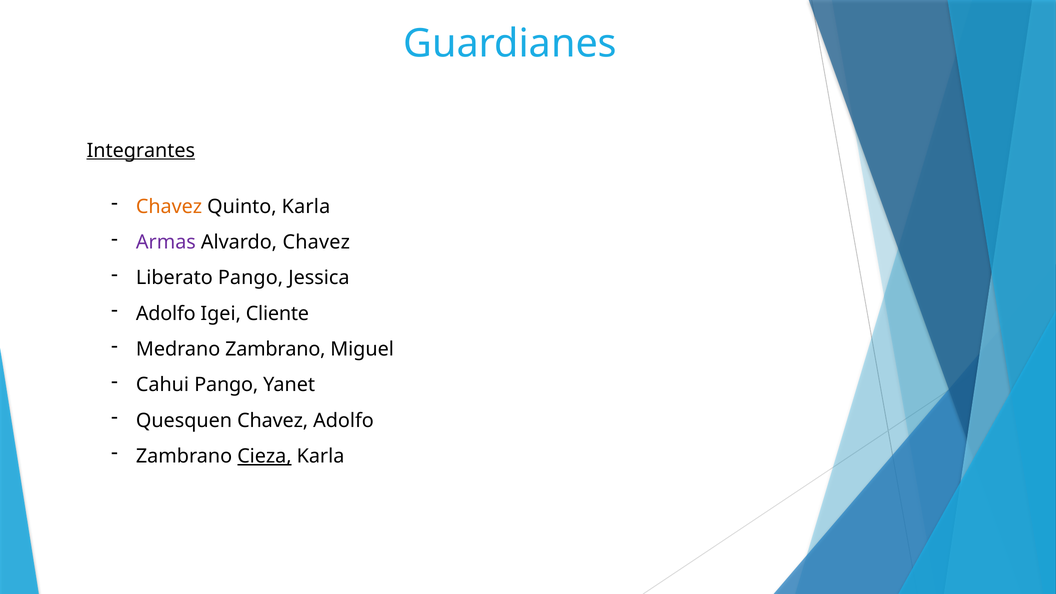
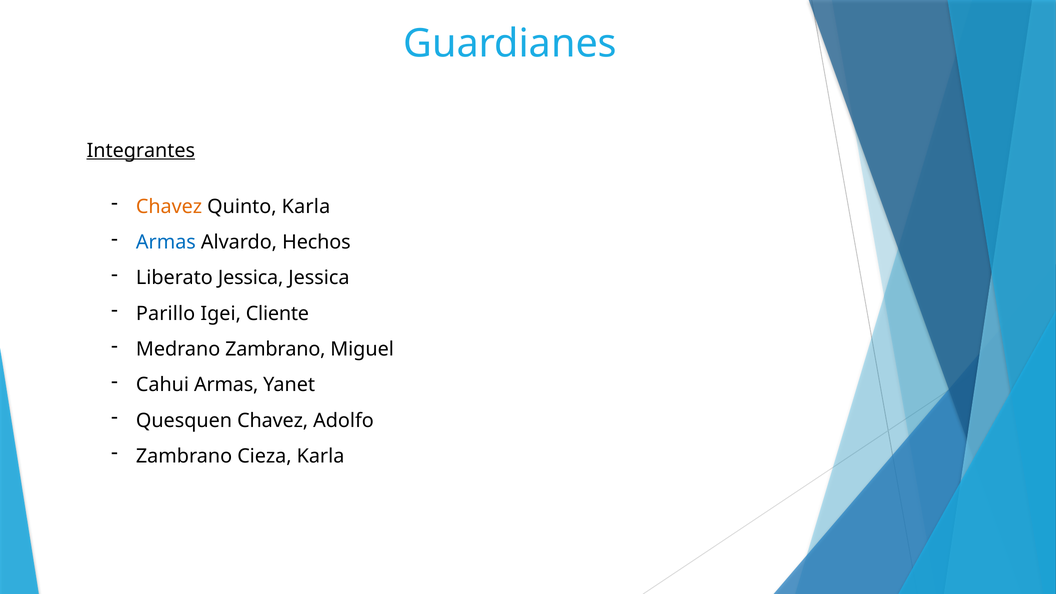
Armas at (166, 242) colour: purple -> blue
Alvardo Chavez: Chavez -> Hechos
Liberato Pango: Pango -> Jessica
Adolfo at (166, 314): Adolfo -> Parillo
Cahui Pango: Pango -> Armas
Cieza underline: present -> none
